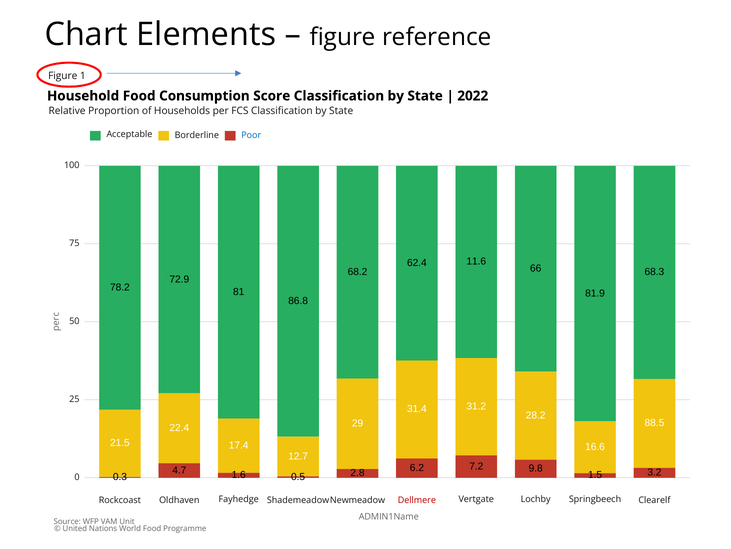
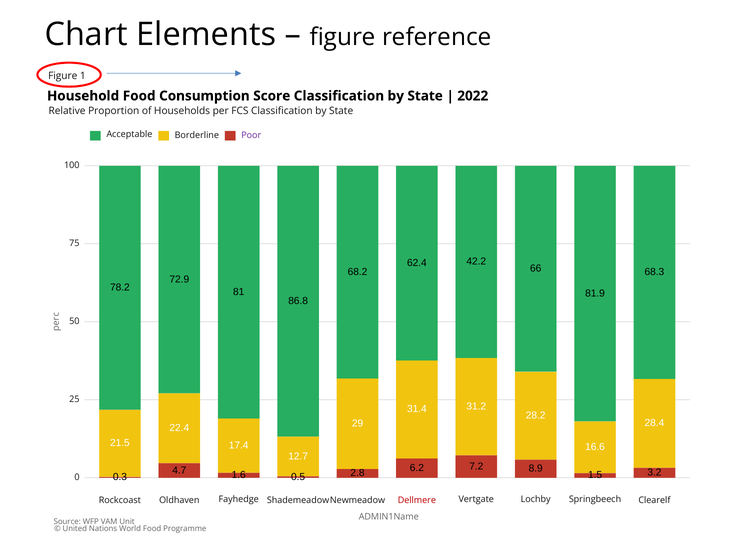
Poor colour: blue -> purple
11.6: 11.6 -> 42.2
88.5: 88.5 -> 28.4
9.8: 9.8 -> 8.9
